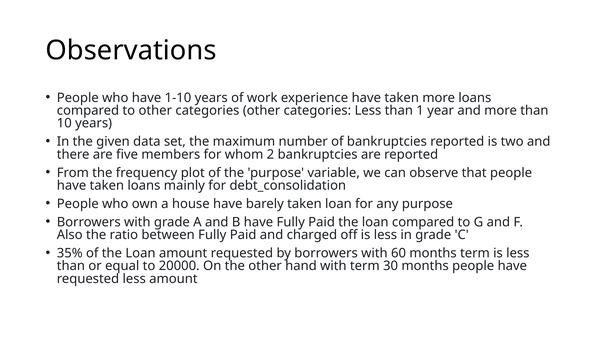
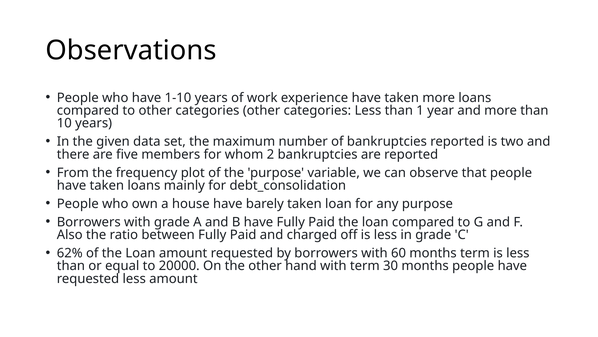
35%: 35% -> 62%
